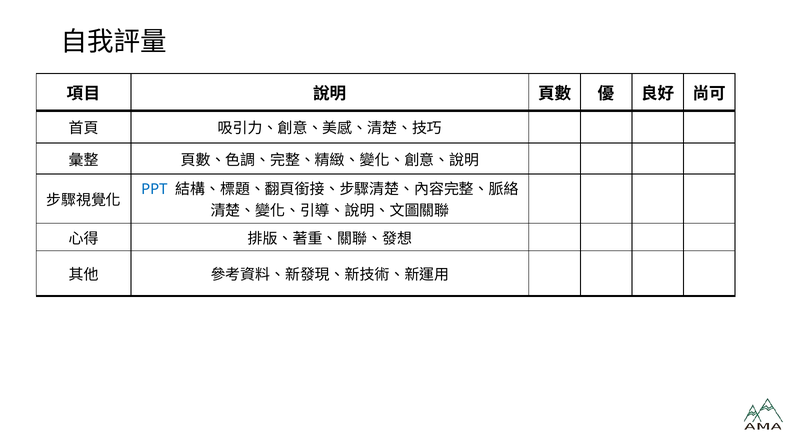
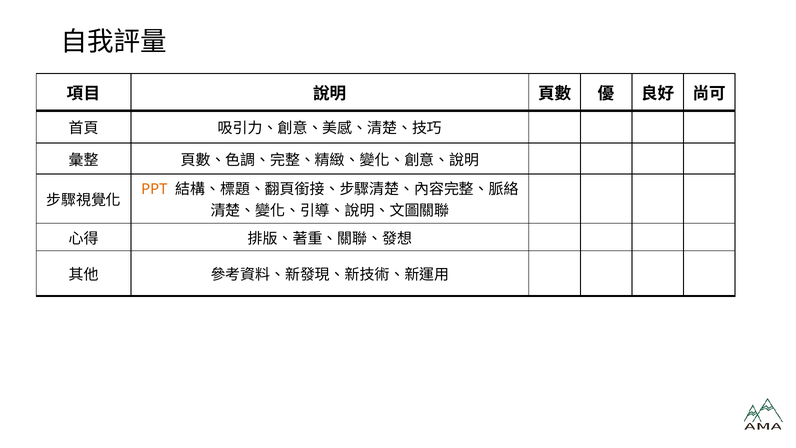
PPT colour: blue -> orange
